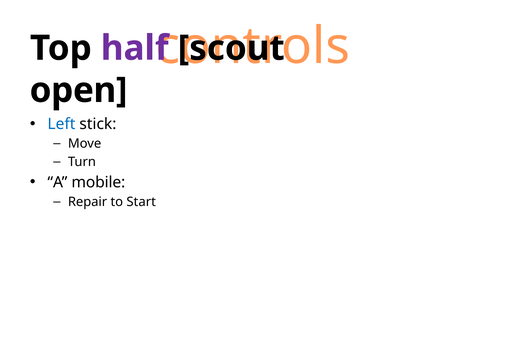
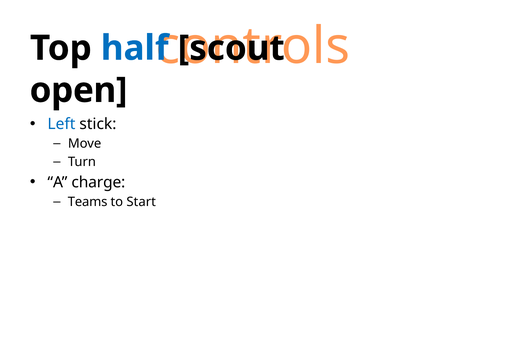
half colour: purple -> blue
mobile: mobile -> charge
Repair: Repair -> Teams
